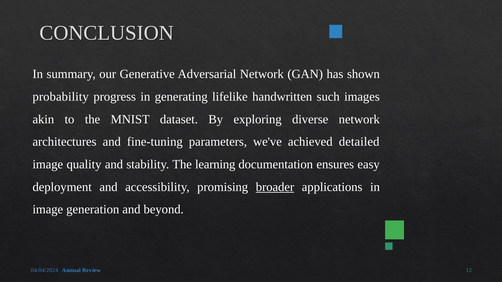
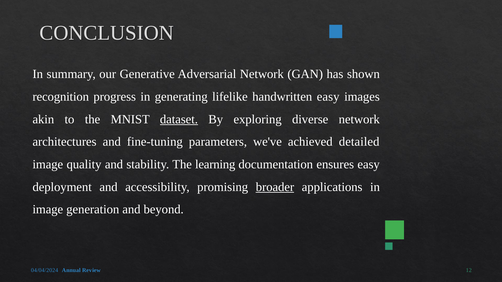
probability: probability -> recognition
handwritten such: such -> easy
dataset underline: none -> present
